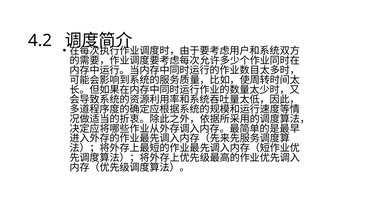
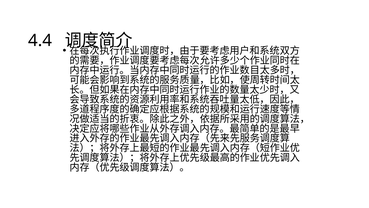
4.2: 4.2 -> 4.4
